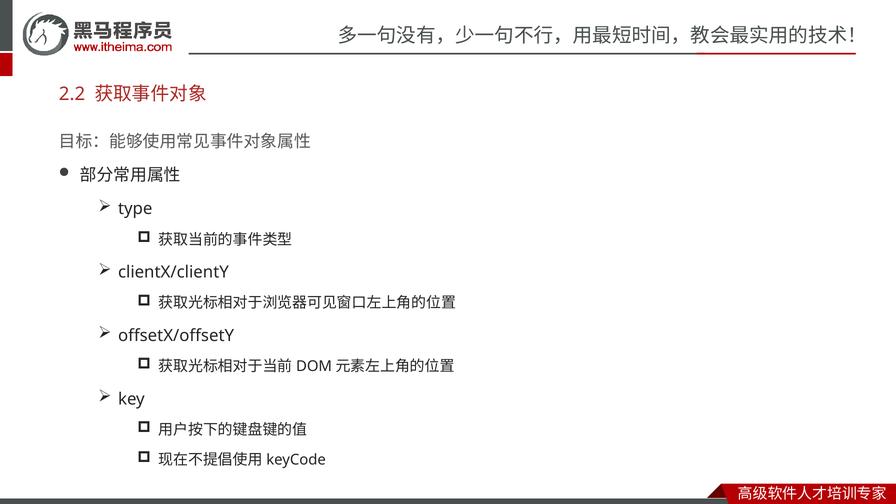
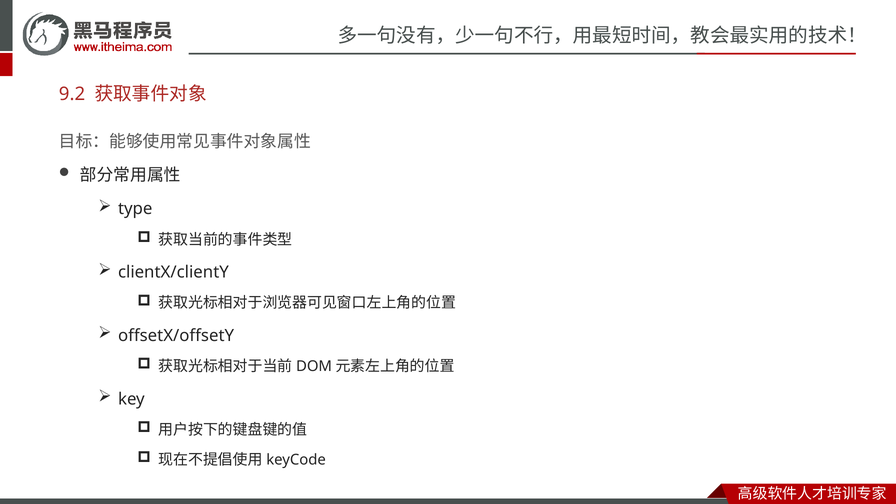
2.2: 2.2 -> 9.2
